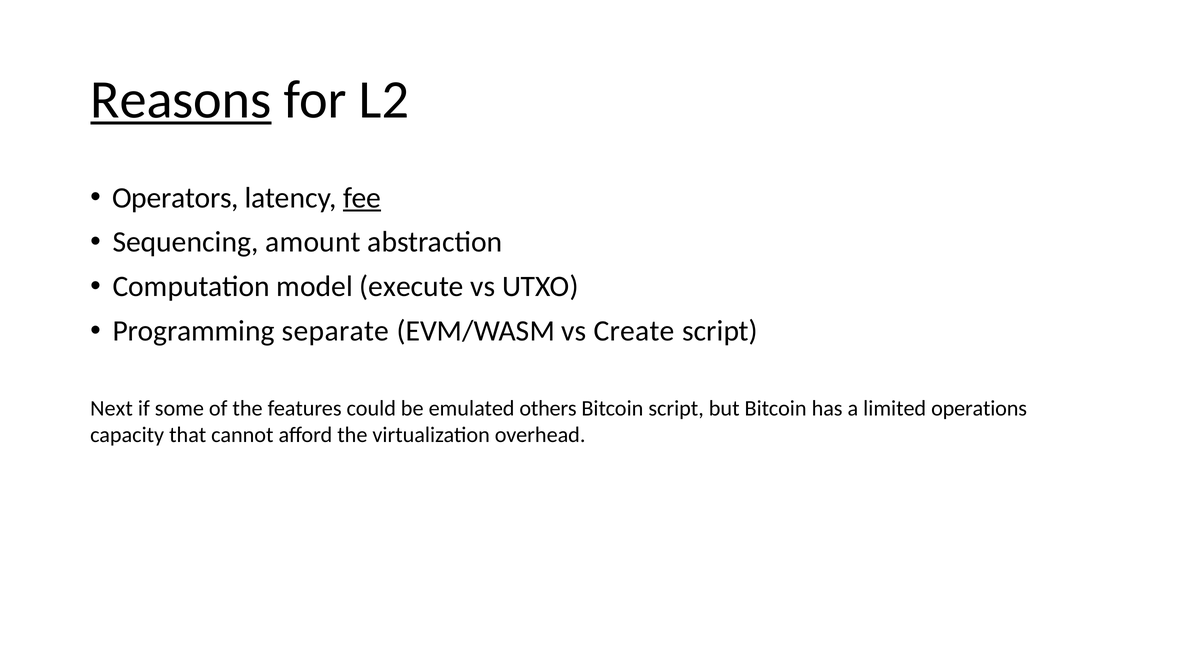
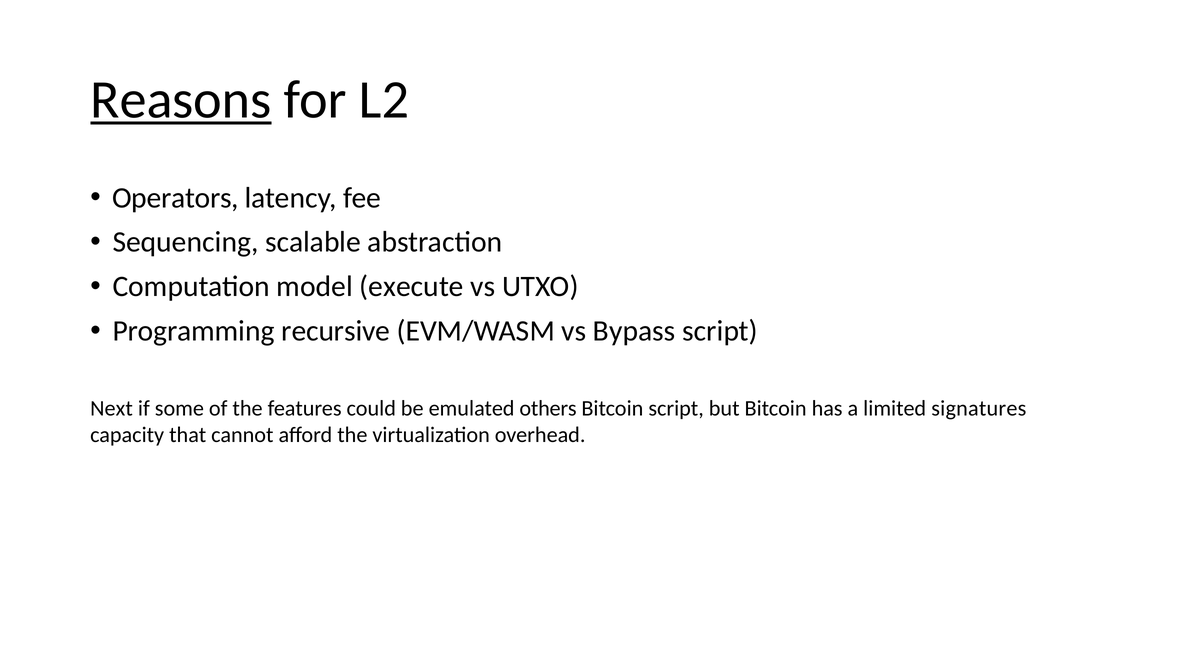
fee underline: present -> none
amount: amount -> scalable
separate: separate -> recursive
Create: Create -> Bypass
operations: operations -> signatures
